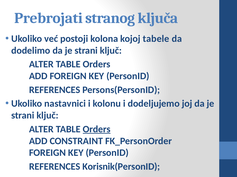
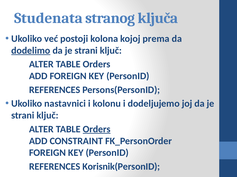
Prebrojati: Prebrojati -> Studenata
tabele: tabele -> prema
dodelimo underline: none -> present
